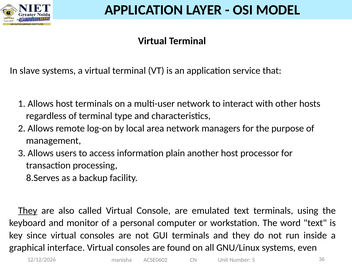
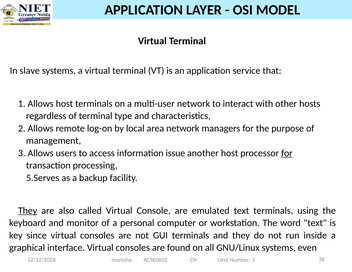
plain: plain -> issue
for at (287, 153) underline: none -> present
8.Serves: 8.Serves -> 5.Serves
